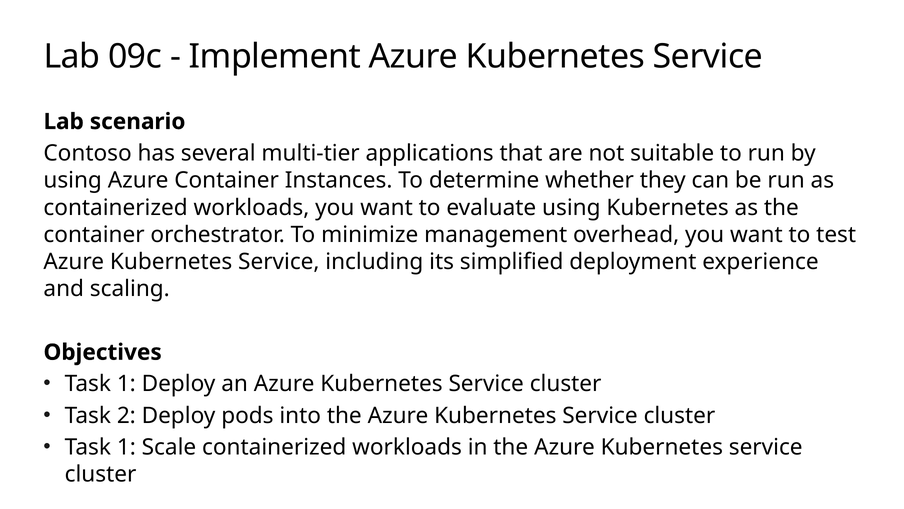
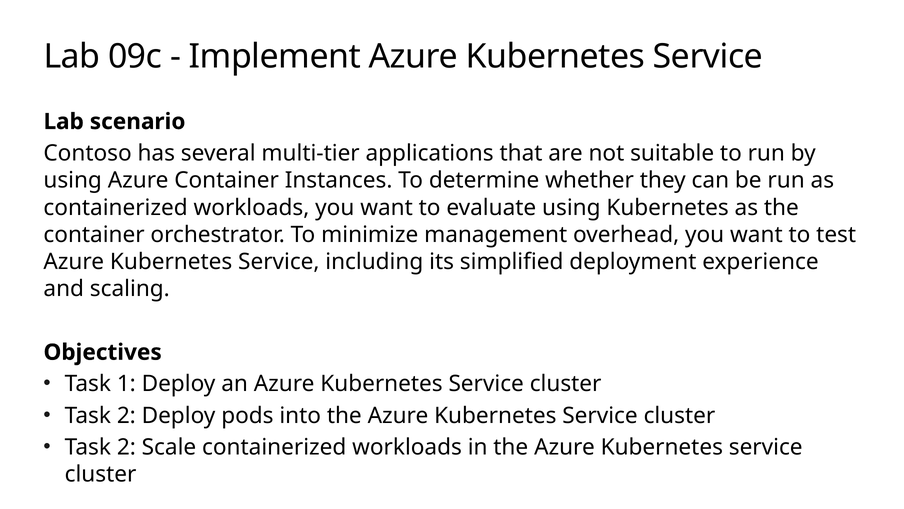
1 at (126, 447): 1 -> 2
